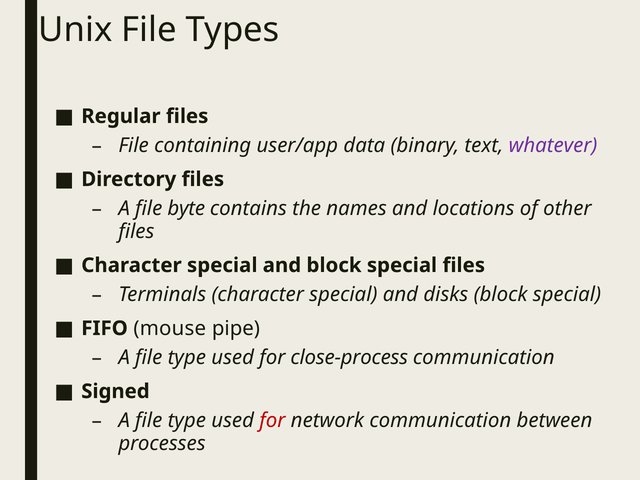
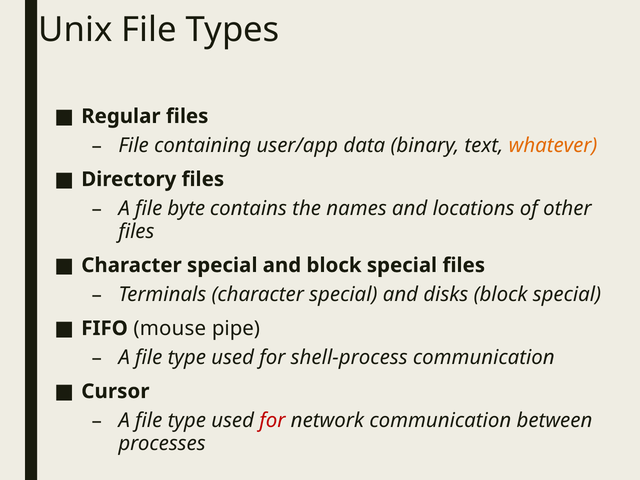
whatever colour: purple -> orange
close-process: close-process -> shell-process
Signed: Signed -> Cursor
